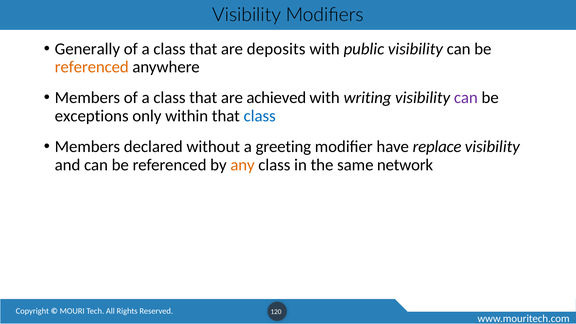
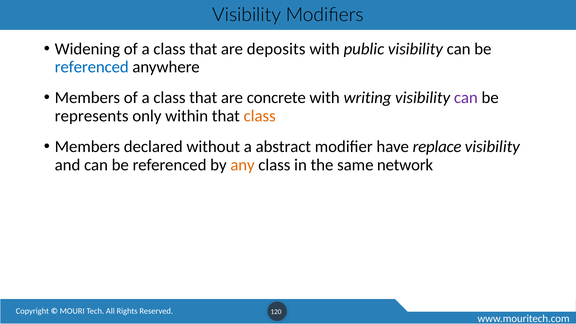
Generally: Generally -> Widening
referenced at (92, 67) colour: orange -> blue
achieved: achieved -> concrete
exceptions: exceptions -> represents
class at (260, 116) colour: blue -> orange
greeting: greeting -> abstract
